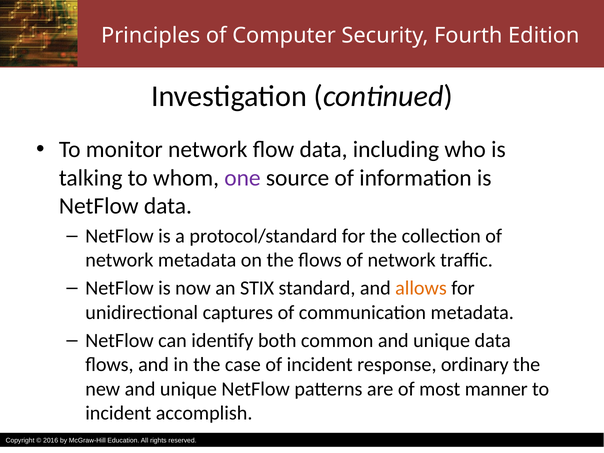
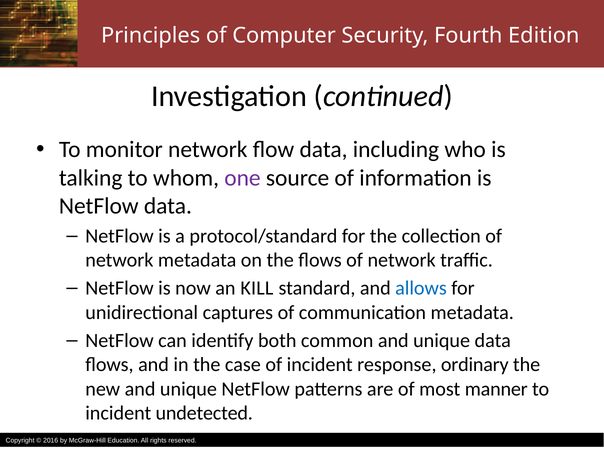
STIX: STIX -> KILL
allows colour: orange -> blue
accomplish: accomplish -> undetected
